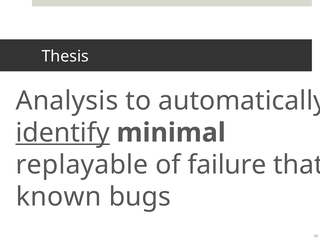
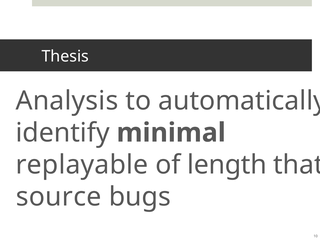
identify underline: present -> none
failure: failure -> length
known: known -> source
